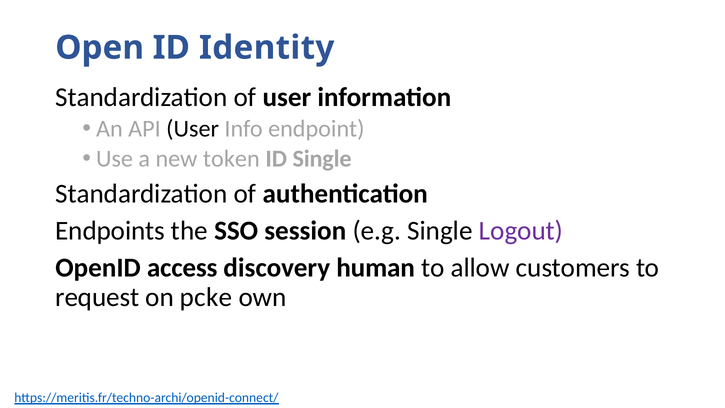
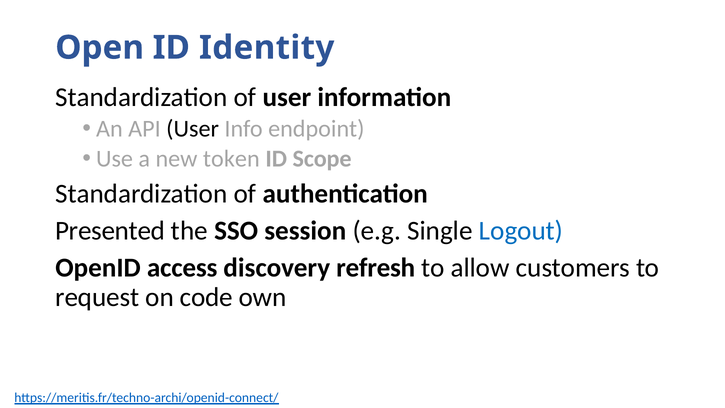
ID Single: Single -> Scope
Endpoints: Endpoints -> Presented
Logout colour: purple -> blue
human: human -> refresh
pcke: pcke -> code
